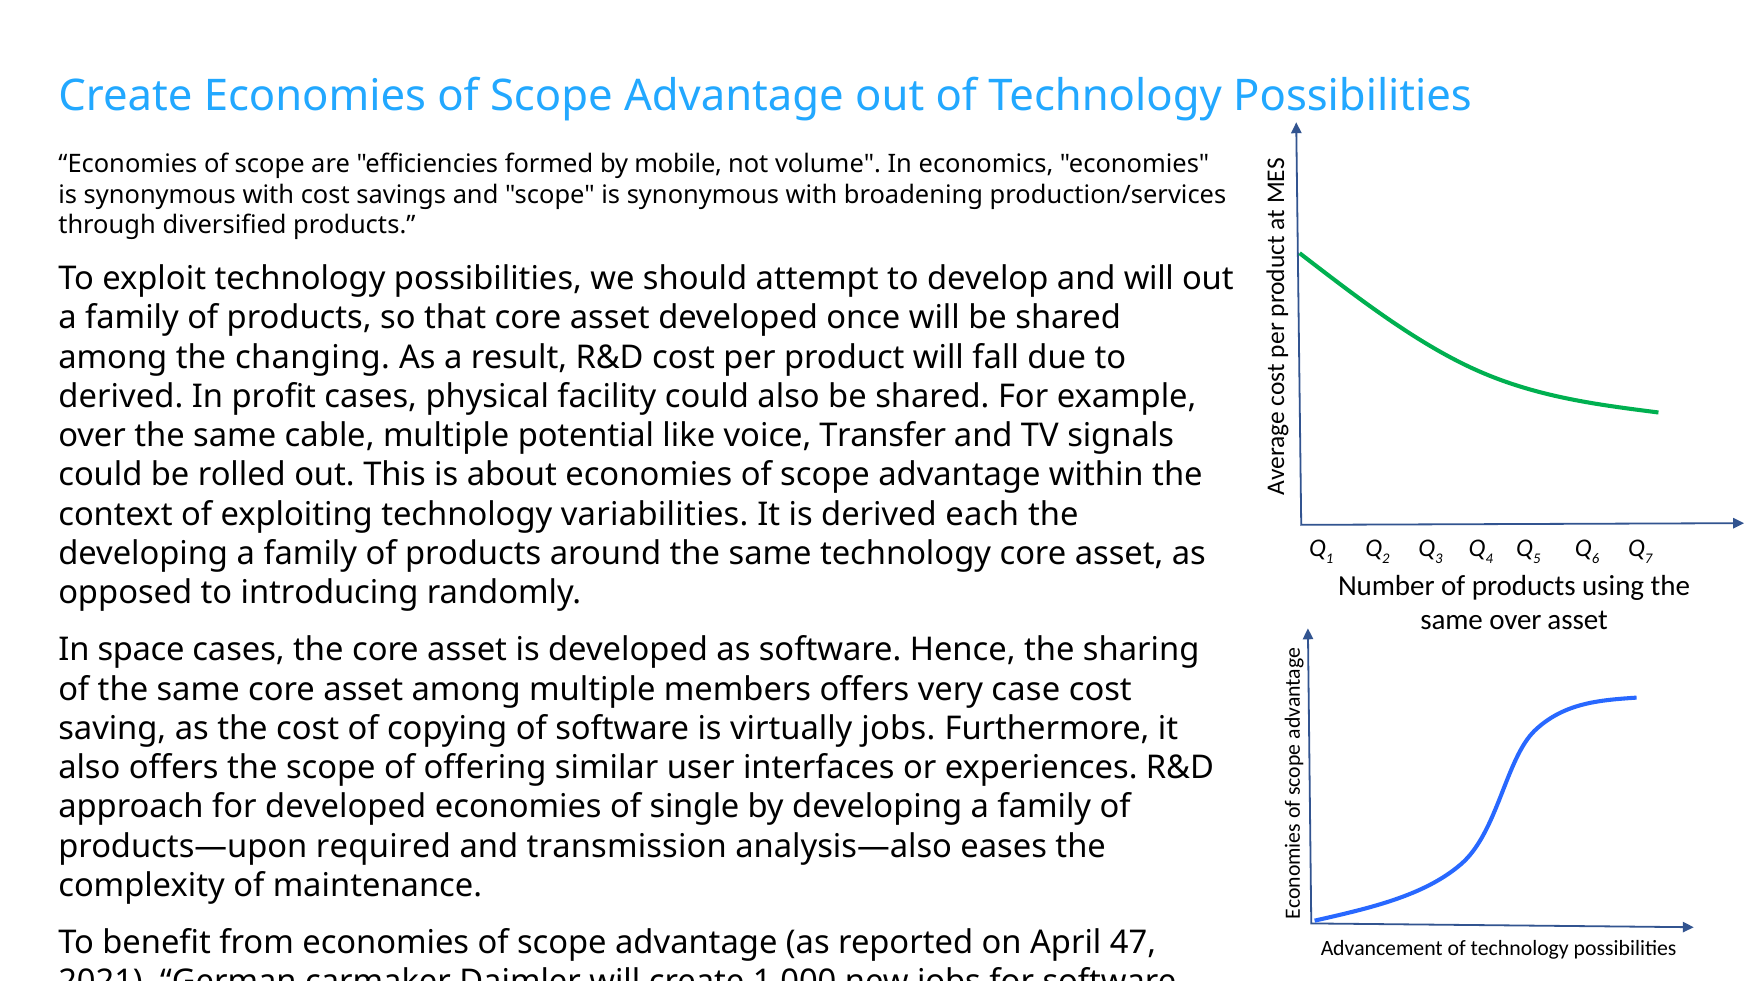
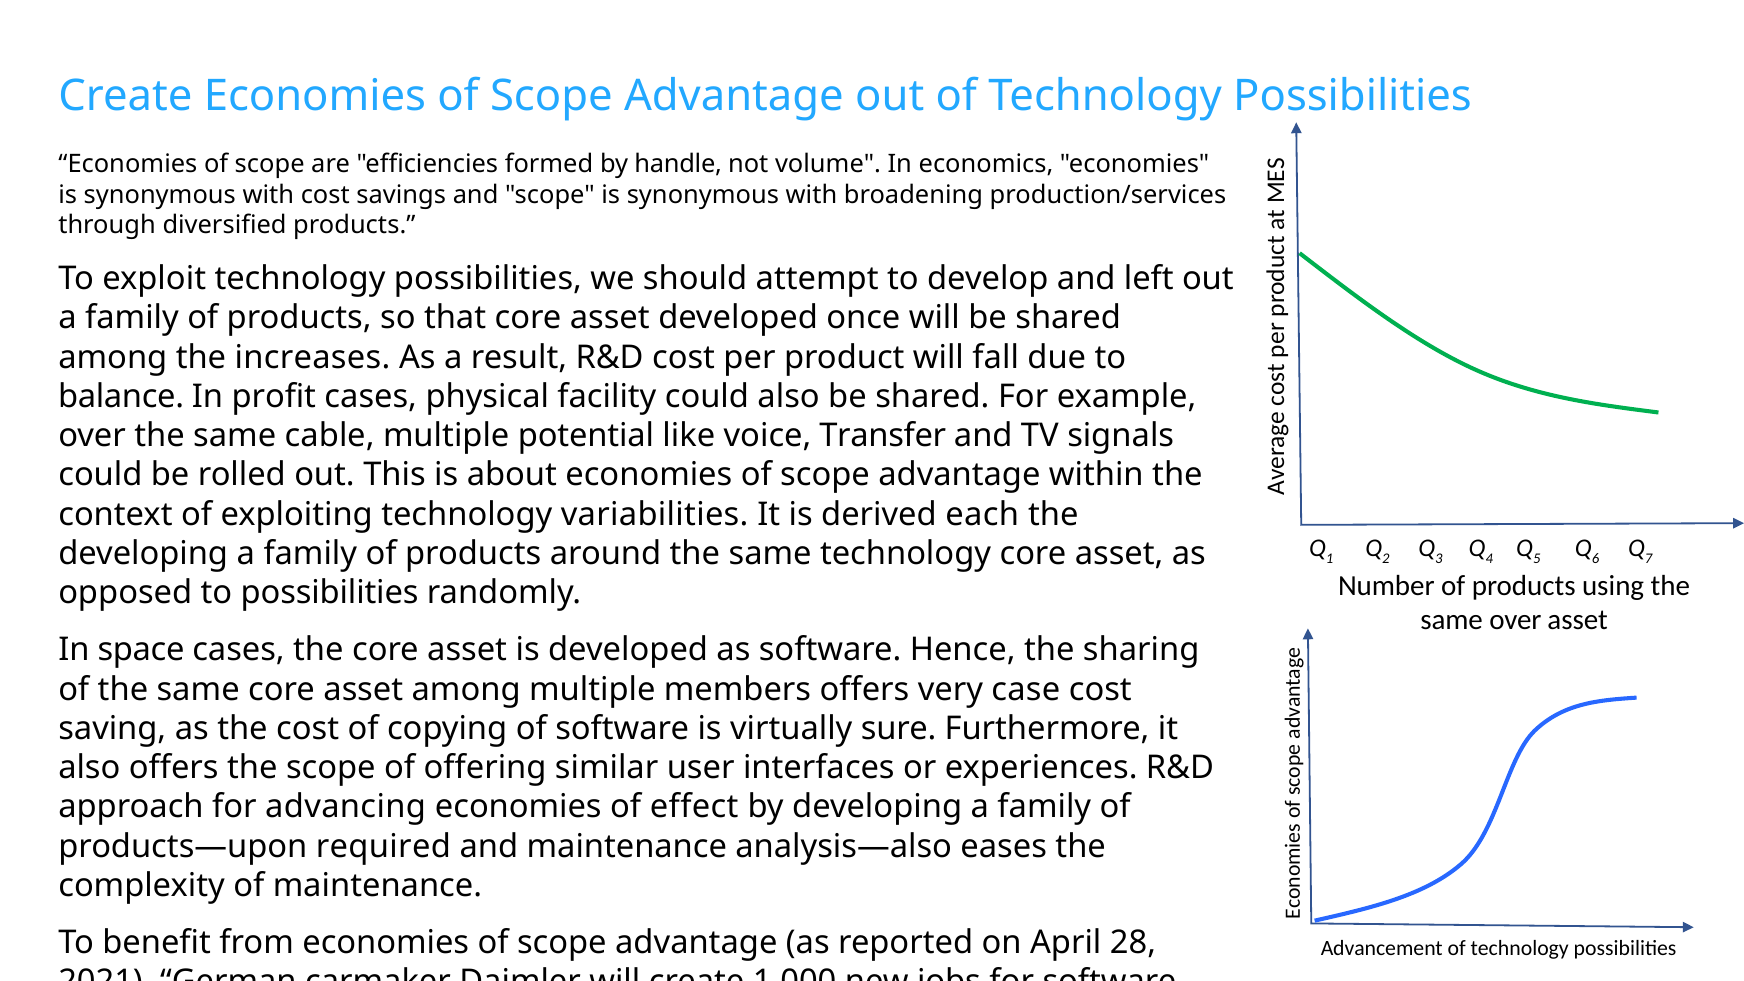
mobile: mobile -> handle
and will: will -> left
changing: changing -> increases
derived at (121, 396): derived -> balance
to introducing: introducing -> possibilities
virtually jobs: jobs -> sure
for developed: developed -> advancing
single: single -> effect
and transmission: transmission -> maintenance
47: 47 -> 28
